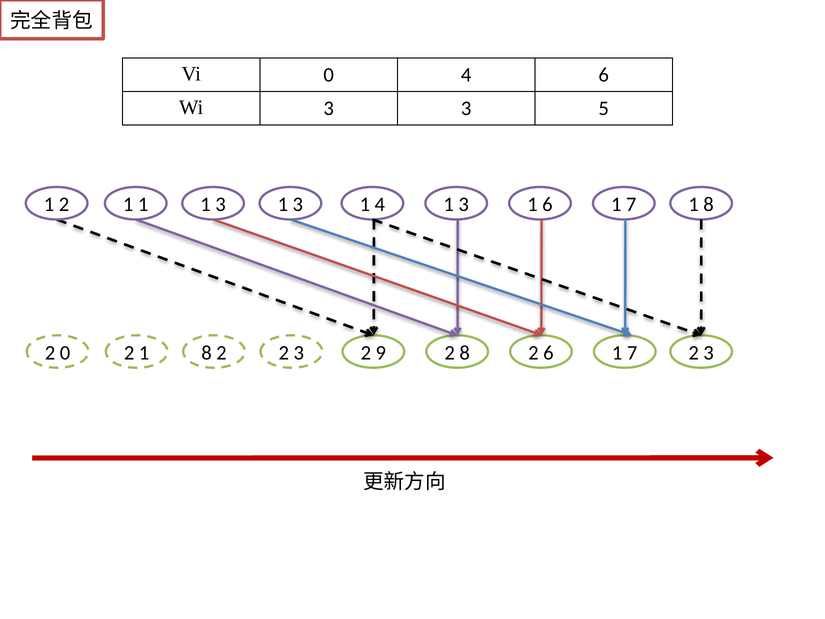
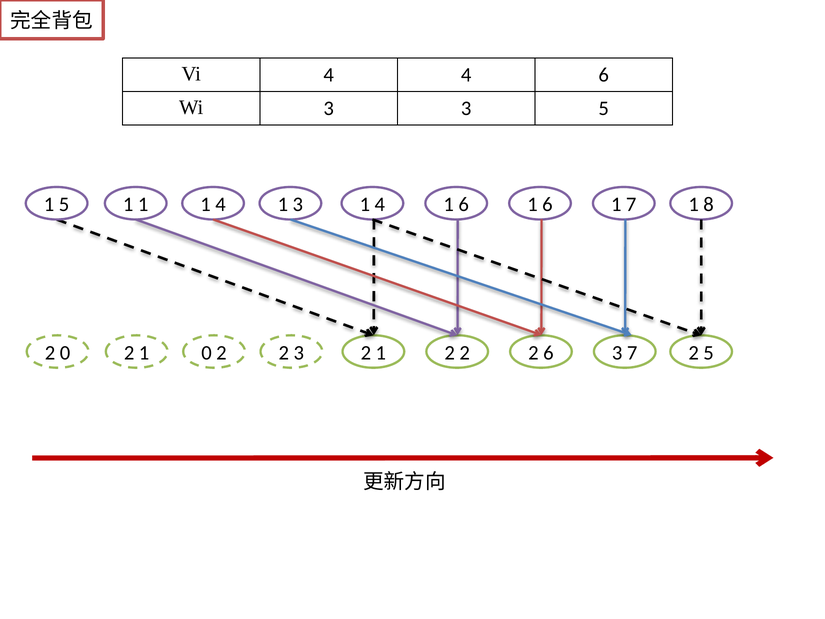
Vi 0: 0 -> 4
1 2: 2 -> 5
1 1 3: 3 -> 4
3 at (464, 205): 3 -> 6
2 1 8: 8 -> 0
3 2 9: 9 -> 1
8 at (465, 353): 8 -> 2
2 6 1: 1 -> 3
3 at (709, 353): 3 -> 5
